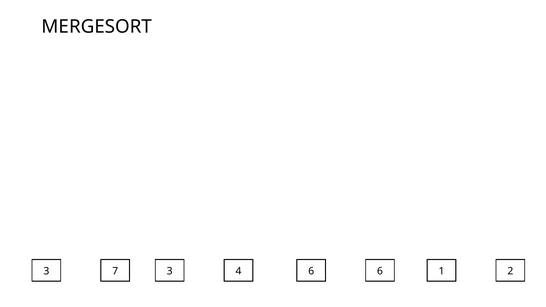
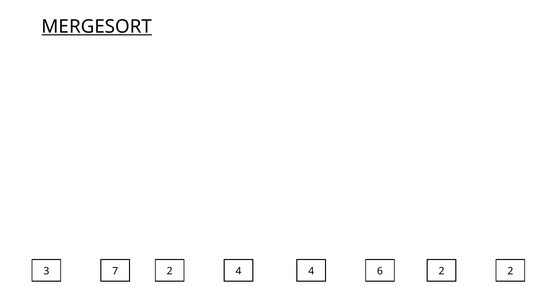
MERGESORT underline: none -> present
7 3: 3 -> 2
4 6: 6 -> 4
6 1: 1 -> 2
